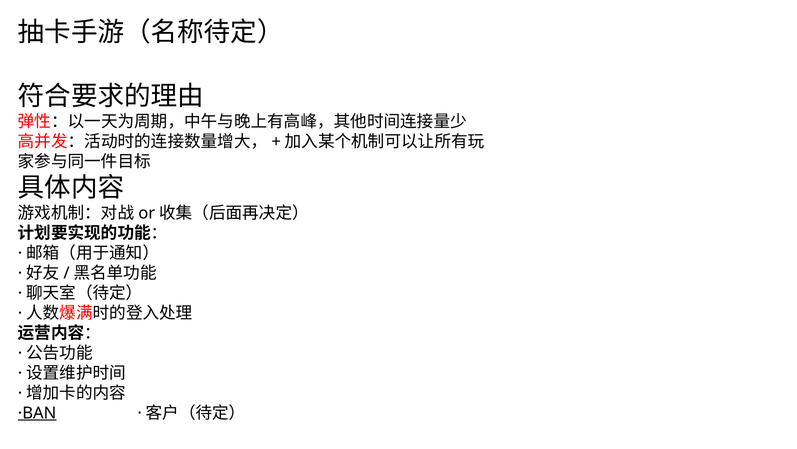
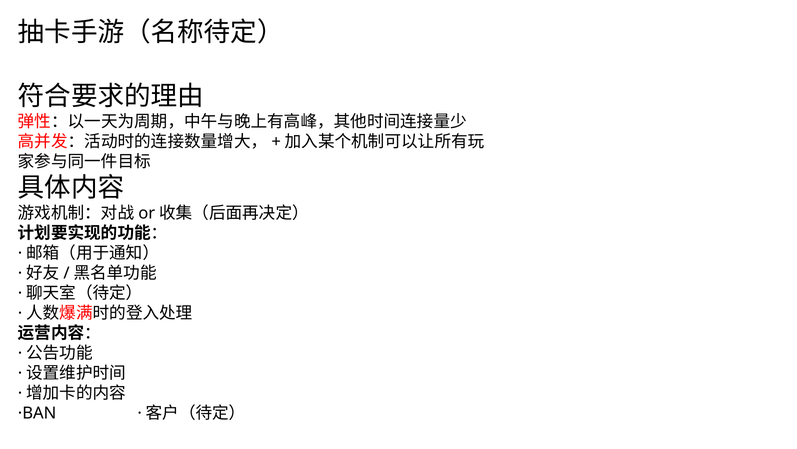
·BAN underline: present -> none
